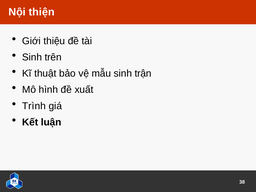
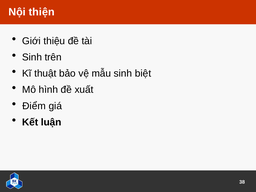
trận: trận -> biệt
Trình: Trình -> Điểm
